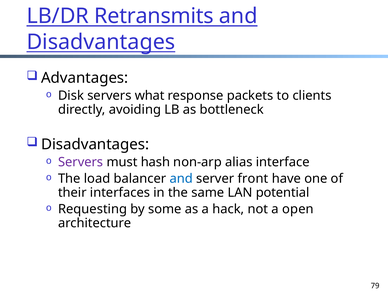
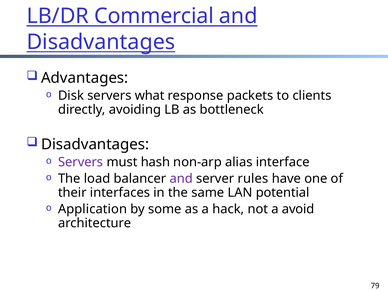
Retransmits: Retransmits -> Commercial
and at (181, 179) colour: blue -> purple
front: front -> rules
Requesting: Requesting -> Application
open: open -> avoid
